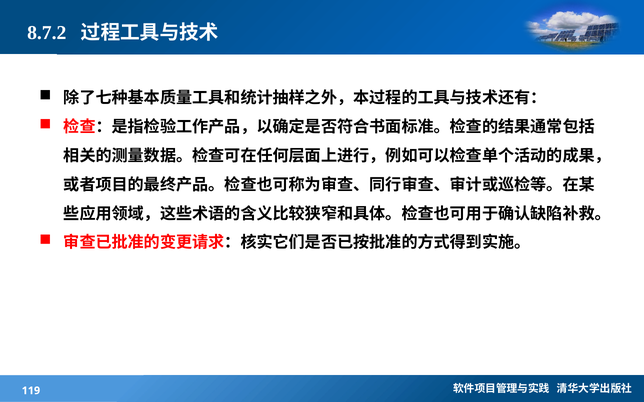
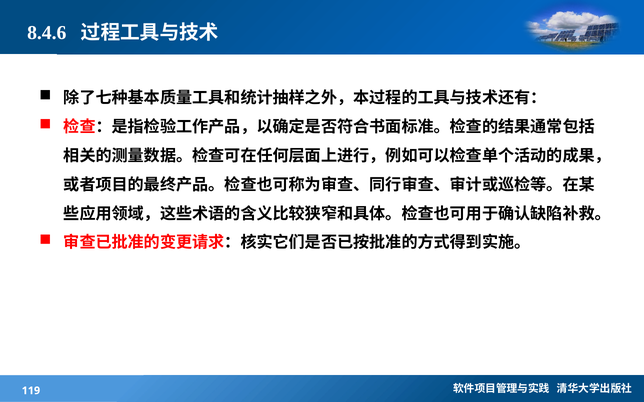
8.7.2: 8.7.2 -> 8.4.6
